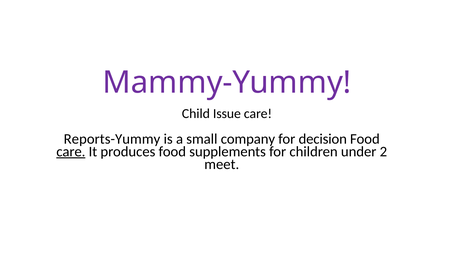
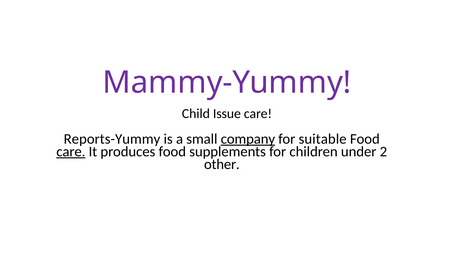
company underline: none -> present
decision: decision -> suitable
meet: meet -> other
